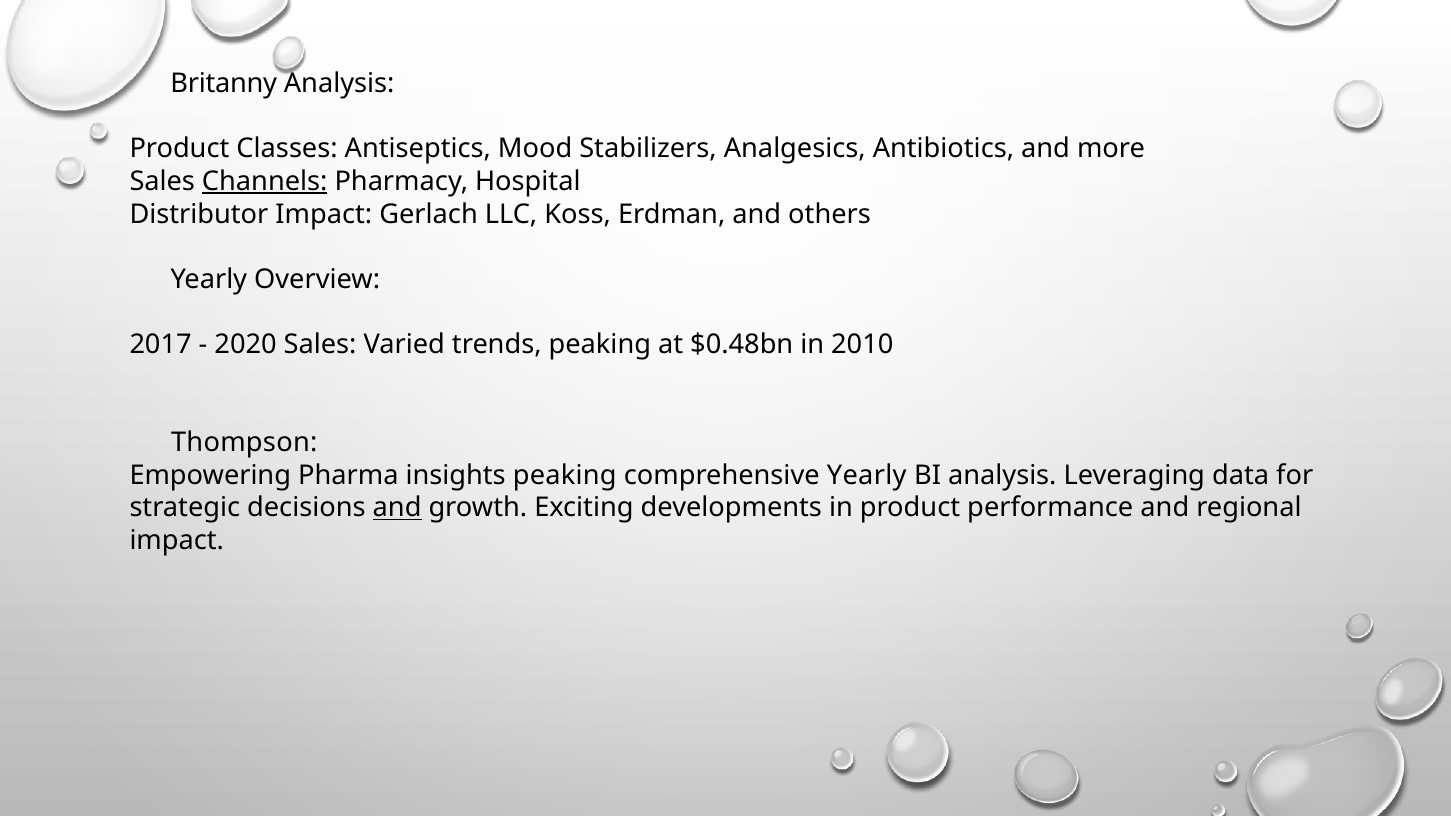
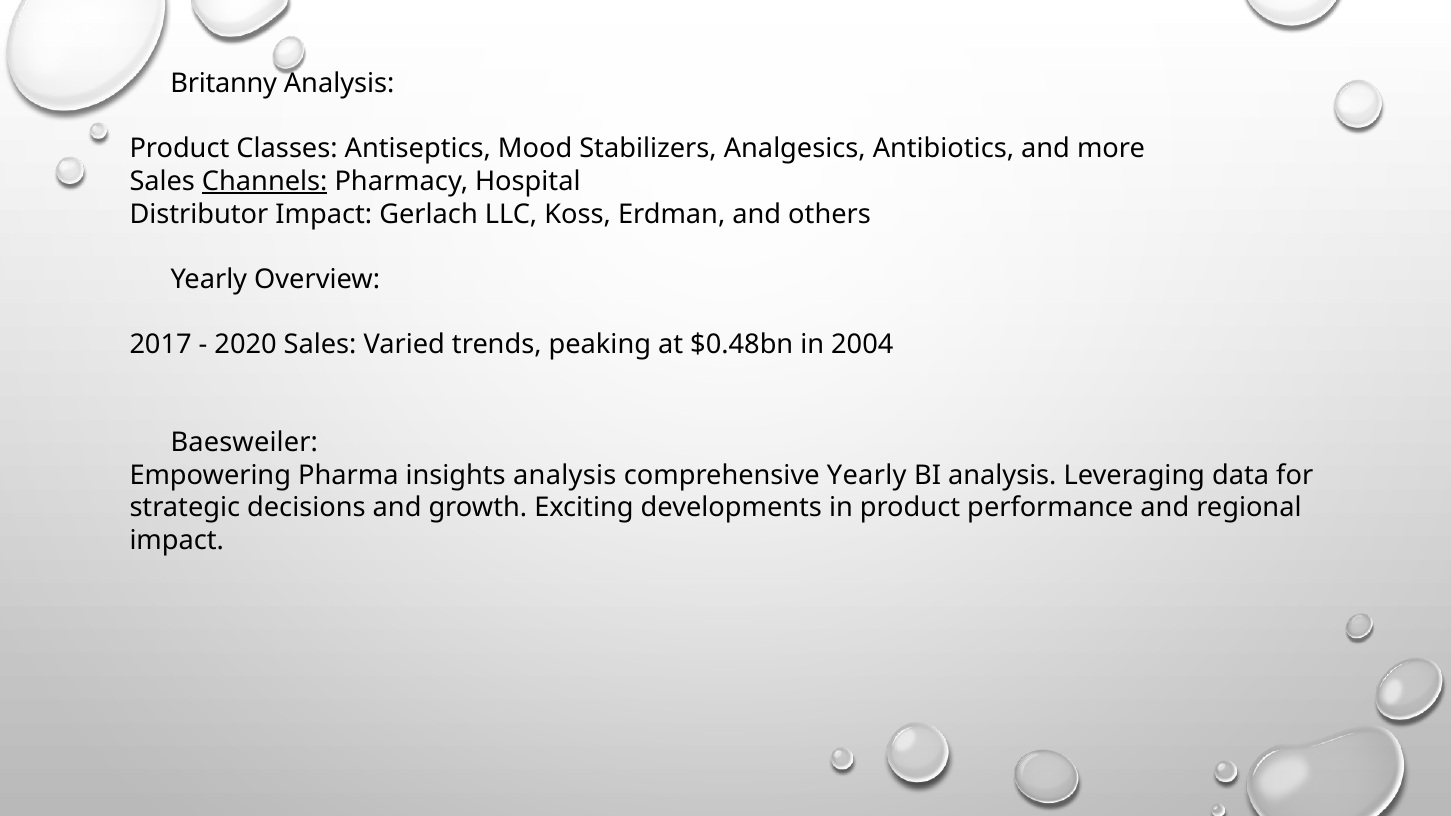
2010: 2010 -> 2004
Thompson: Thompson -> Baesweiler
insights peaking: peaking -> analysis
and at (397, 508) underline: present -> none
